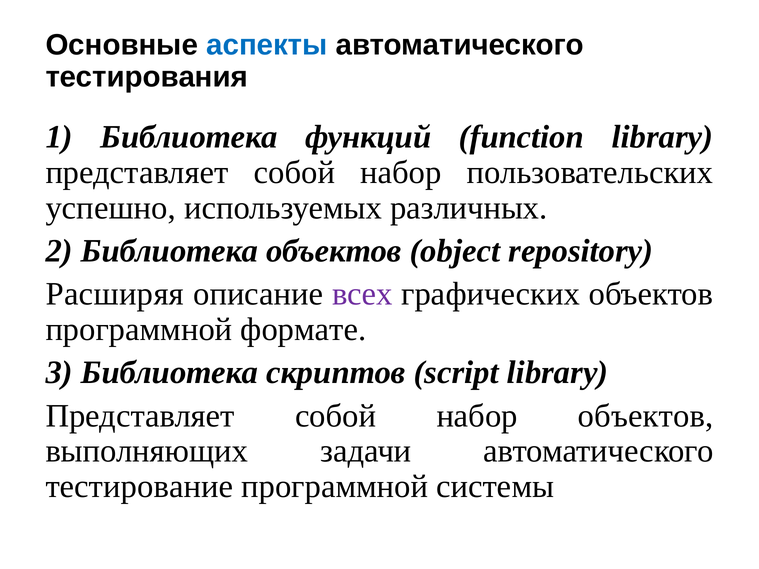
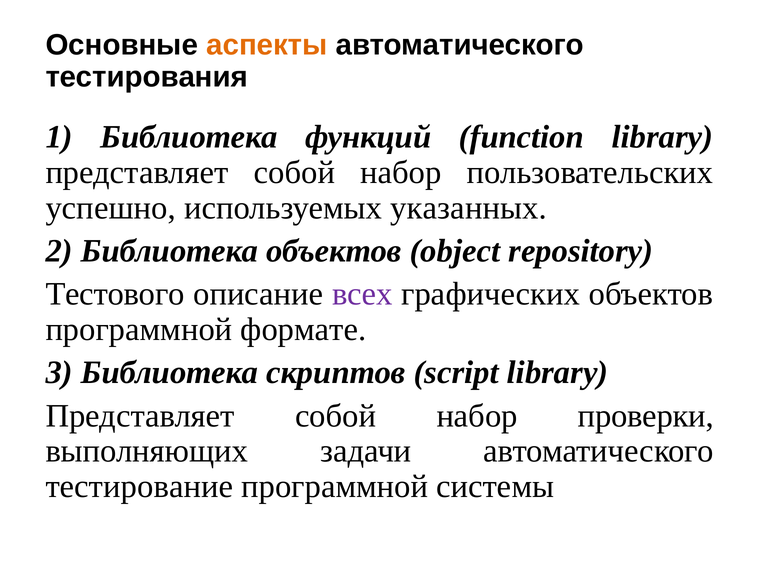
аспекты colour: blue -> orange
различных: различных -> указанных
Расширяя: Расширяя -> Тестового
набор объектов: объектов -> проверки
